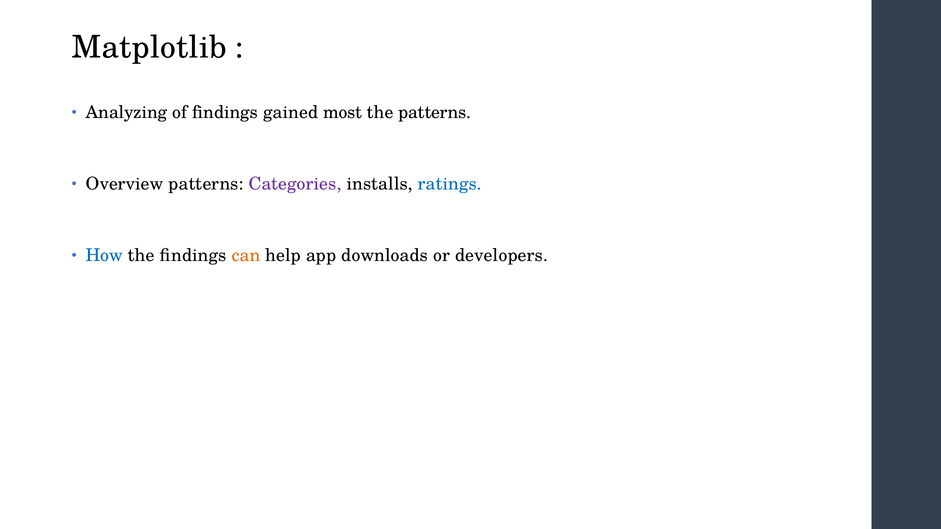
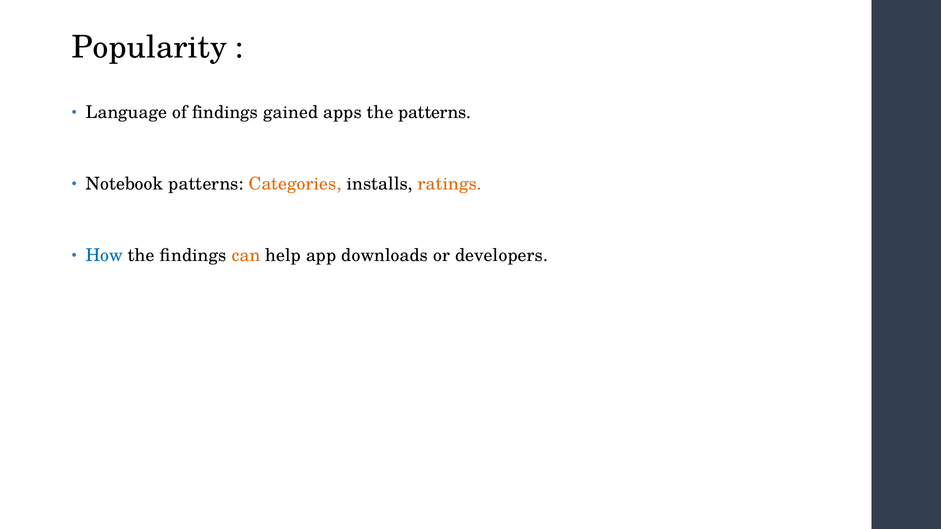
Matplotlib: Matplotlib -> Popularity
Analyzing: Analyzing -> Language
most: most -> apps
Overview: Overview -> Notebook
Categories colour: purple -> orange
ratings colour: blue -> orange
